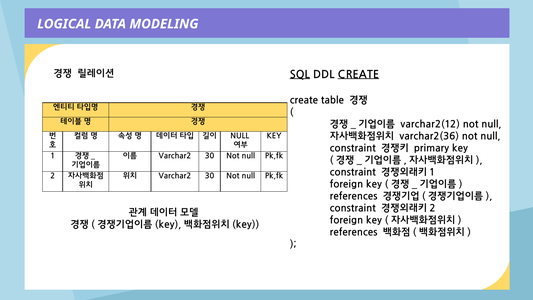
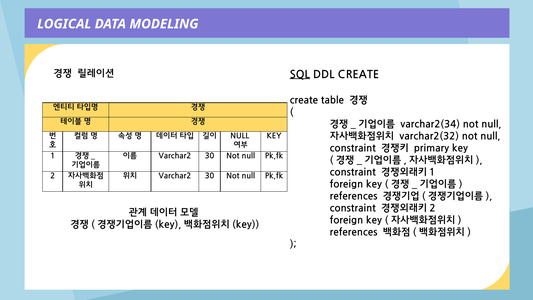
CREATE at (358, 74) underline: present -> none
varchar2(12: varchar2(12 -> varchar2(34
varchar2(36: varchar2(36 -> varchar2(32
